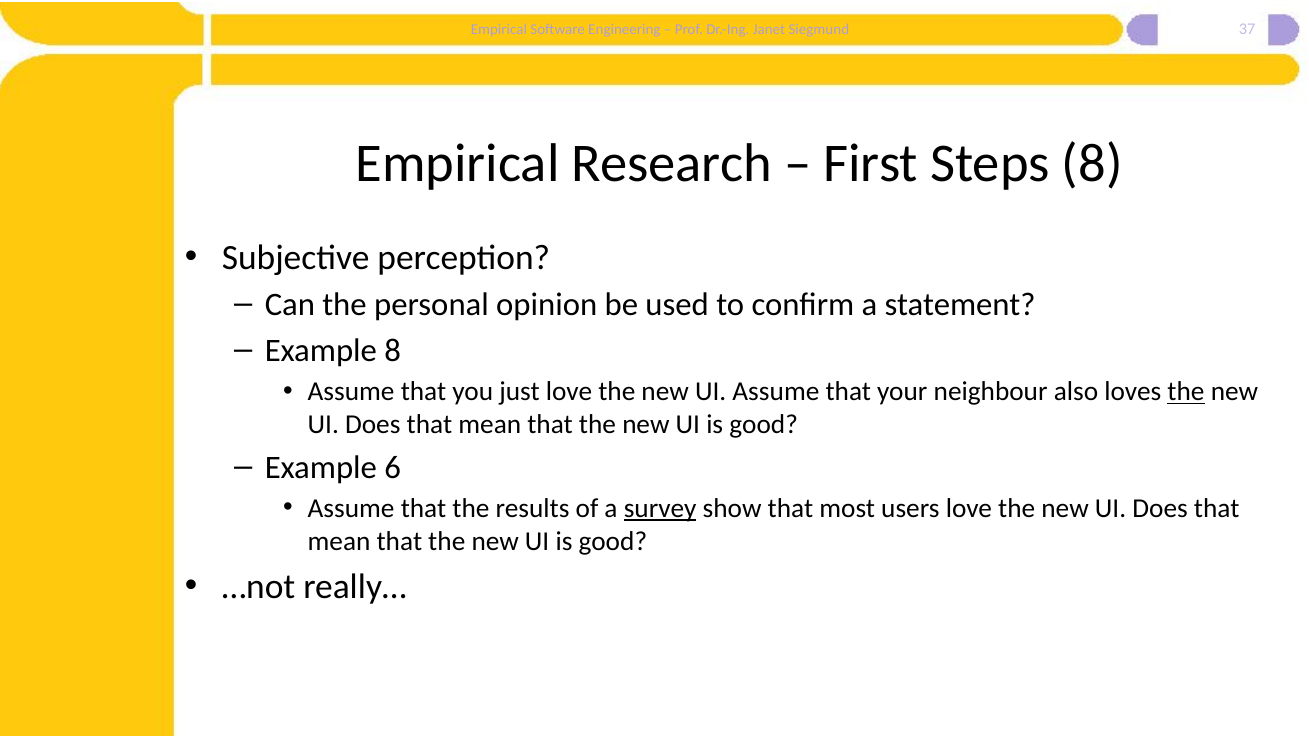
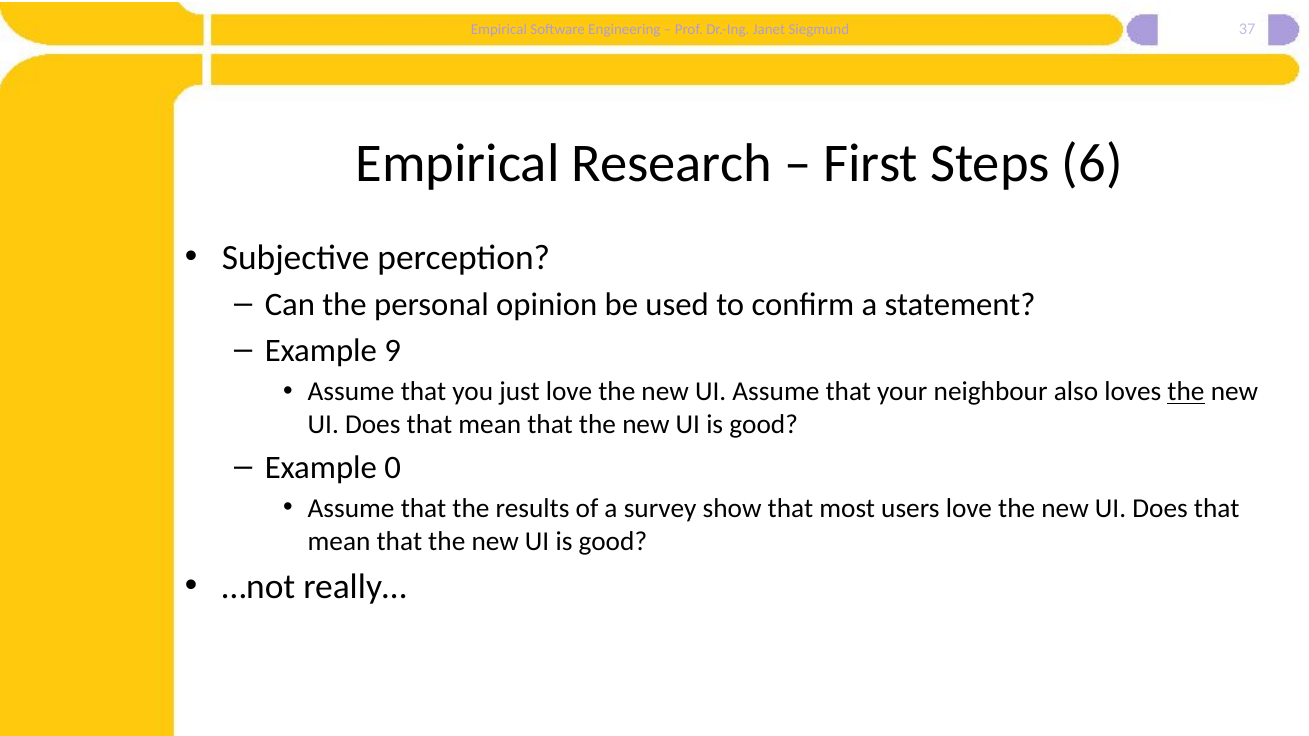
Steps 8: 8 -> 6
Example 8: 8 -> 9
6: 6 -> 0
survey underline: present -> none
